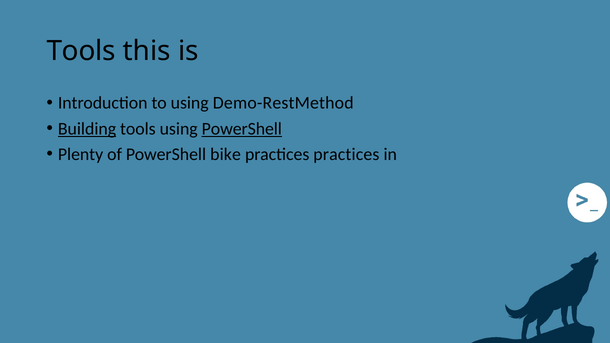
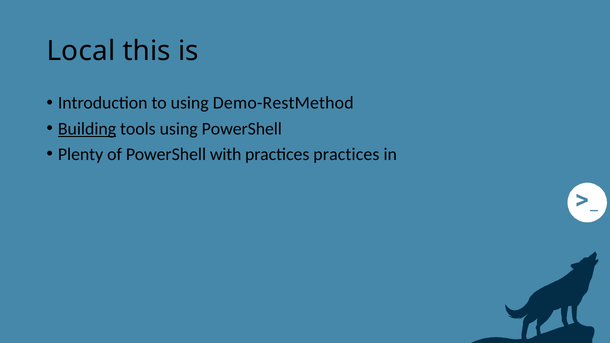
Tools at (81, 51): Tools -> Local
PowerShell at (242, 129) underline: present -> none
bike: bike -> with
